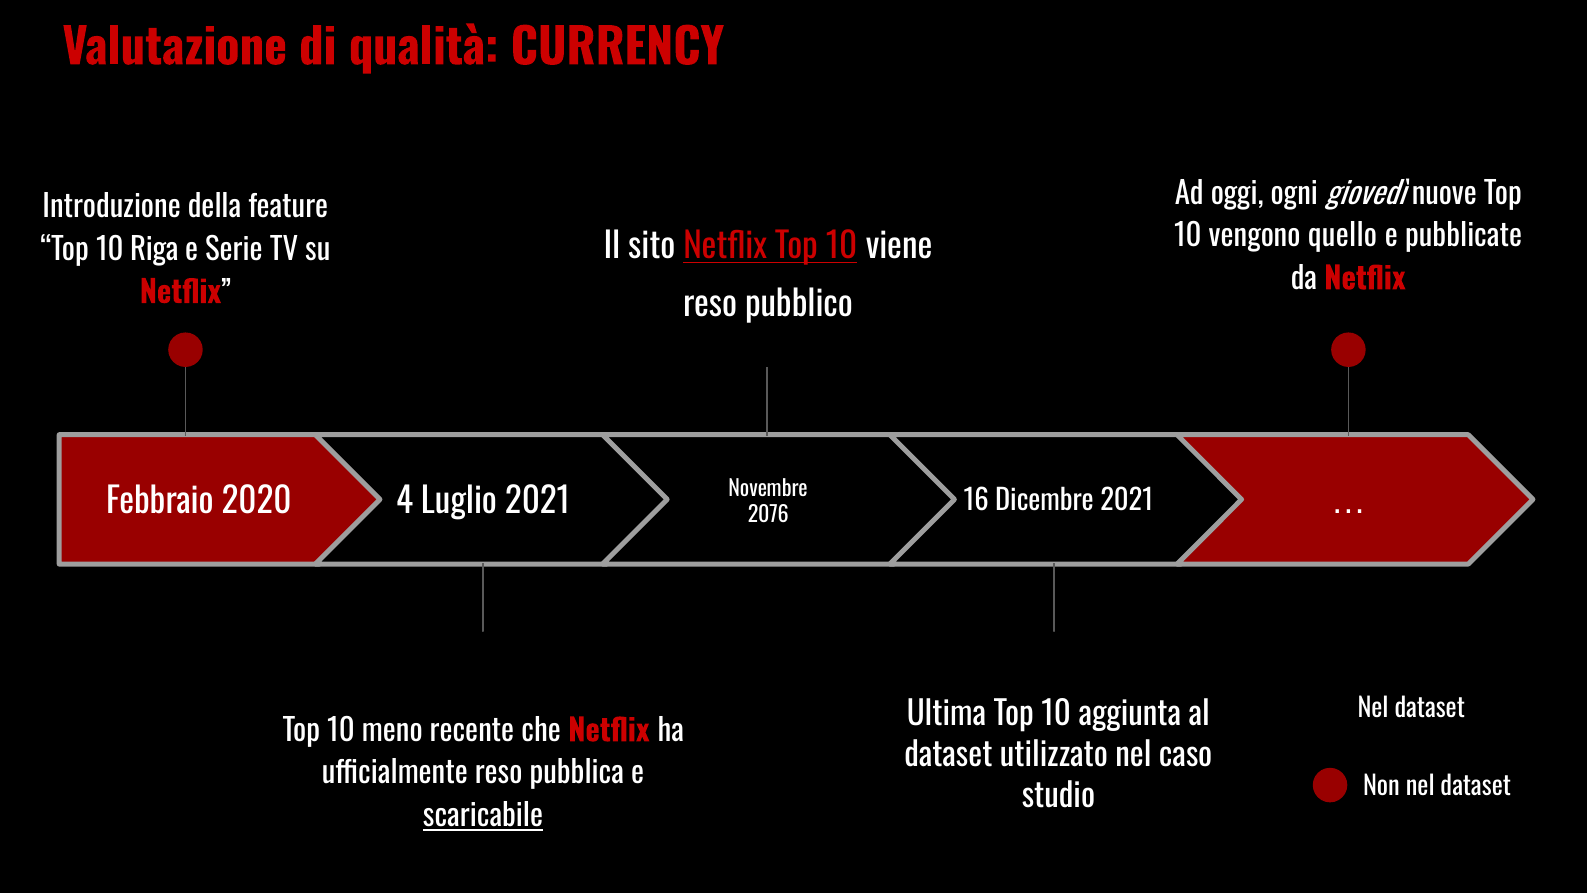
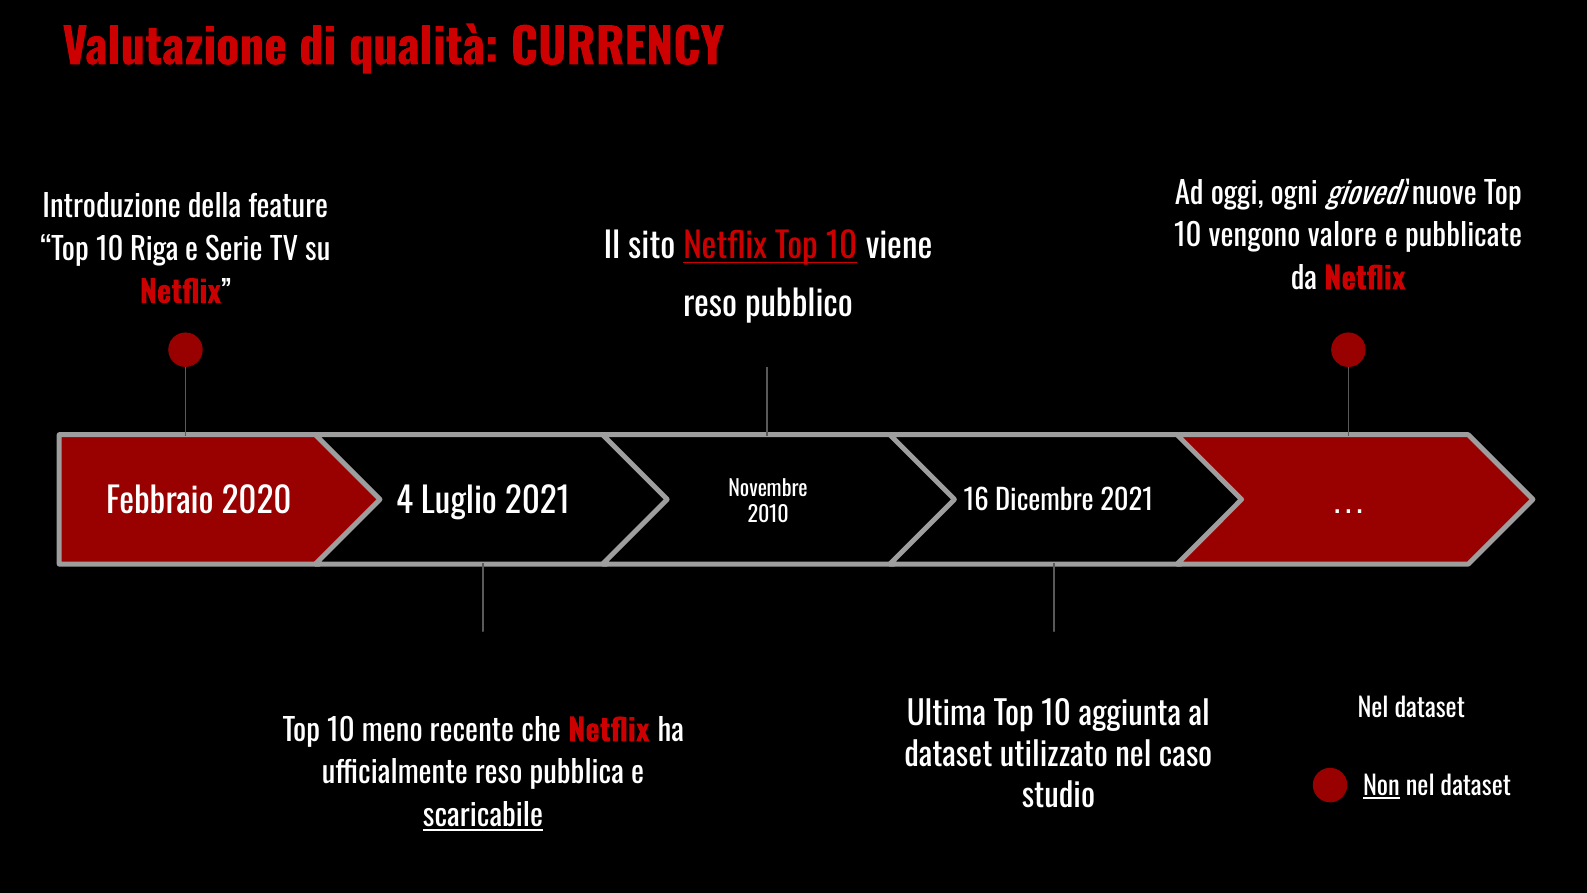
quello: quello -> valore
2076: 2076 -> 2010
Non underline: none -> present
